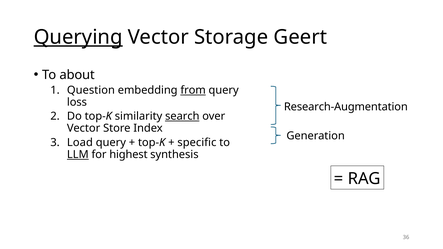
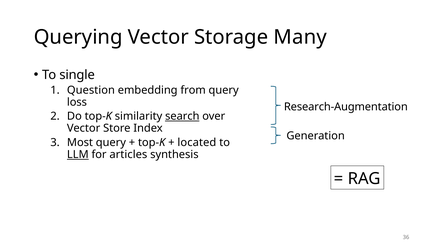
Querying underline: present -> none
Geert: Geert -> Many
about: about -> single
from underline: present -> none
Load: Load -> Most
specific: specific -> located
highest: highest -> articles
